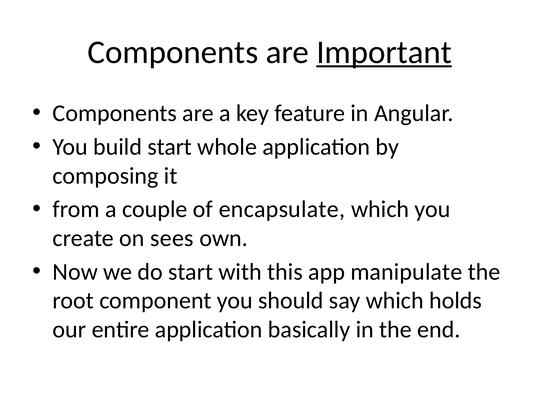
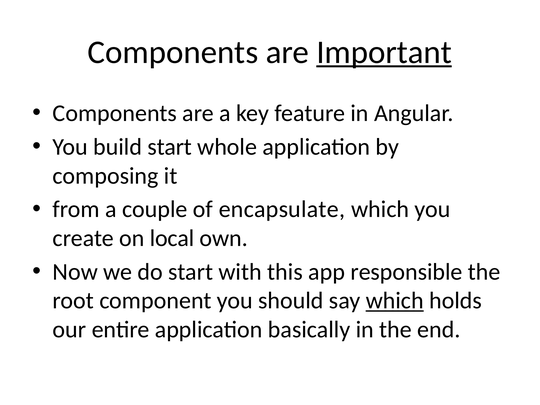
sees: sees -> local
manipulate: manipulate -> responsible
which at (395, 301) underline: none -> present
